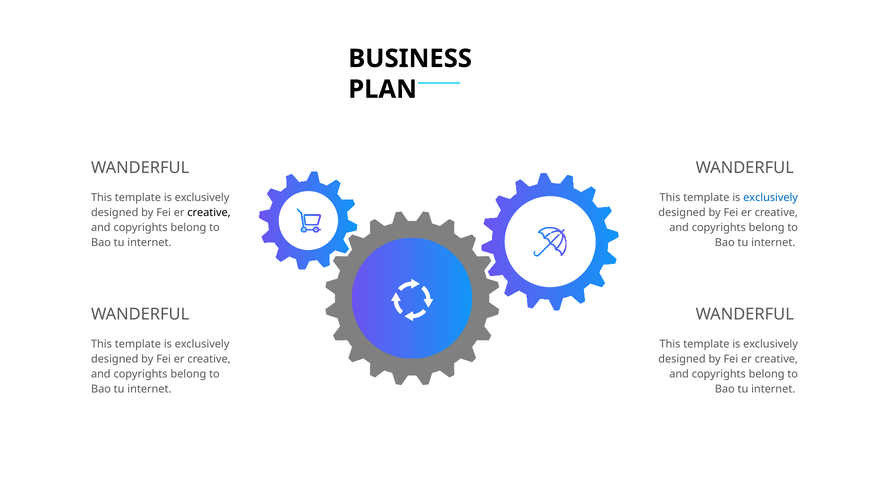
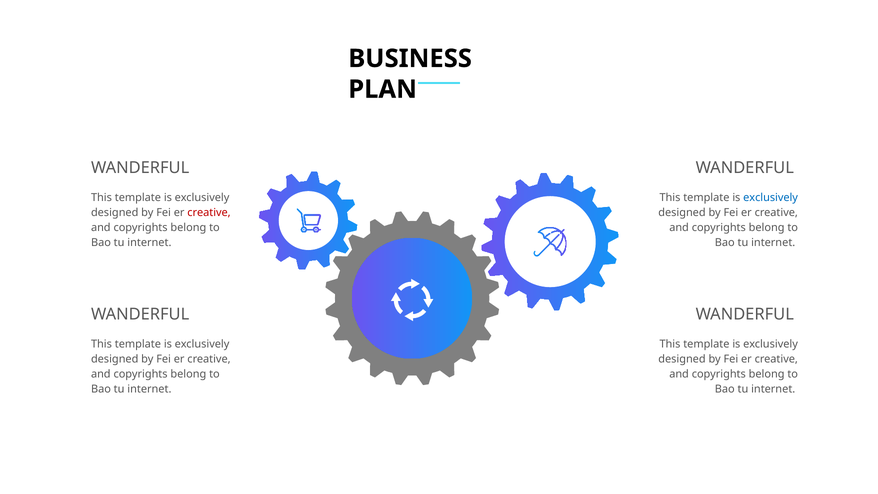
creative at (209, 213) colour: black -> red
